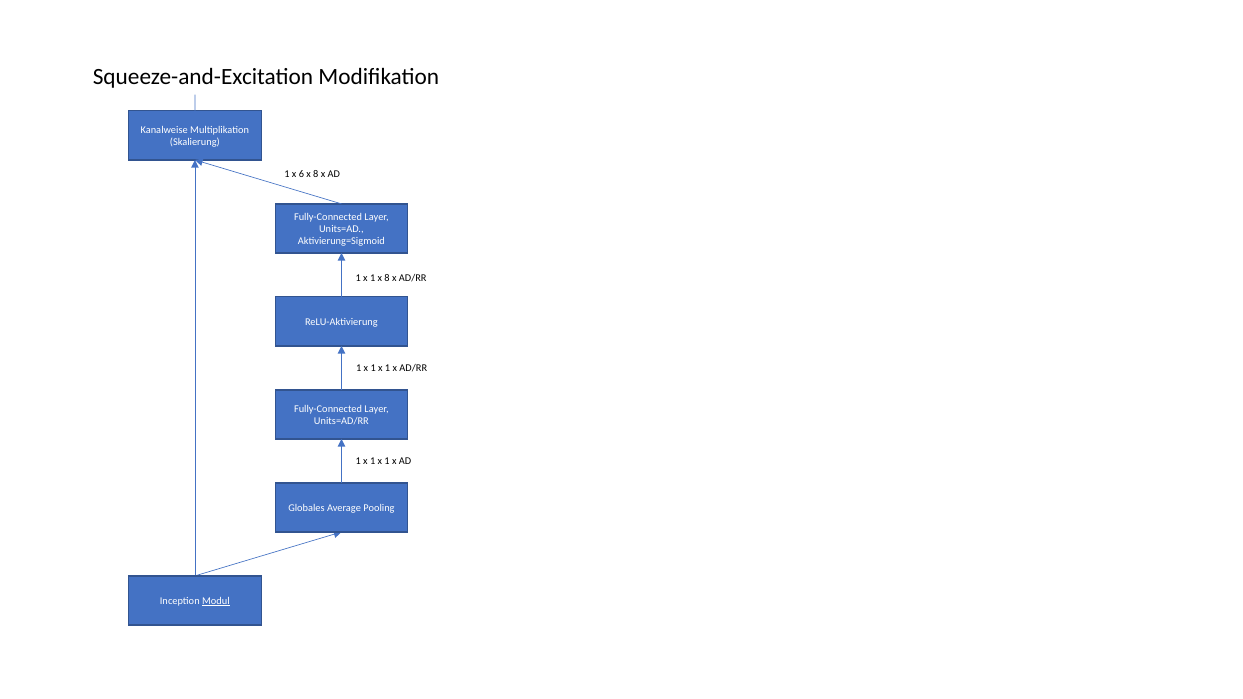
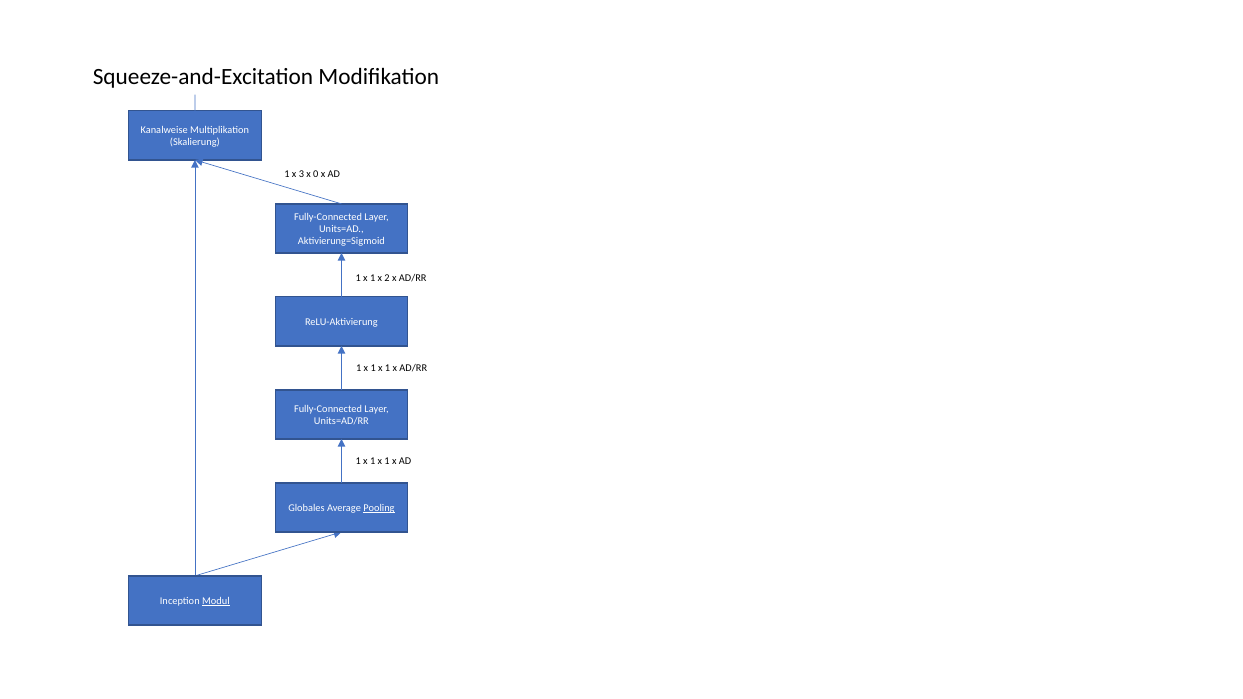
6: 6 -> 3
8 at (316, 174): 8 -> 0
1 x 8: 8 -> 2
Pooling underline: none -> present
